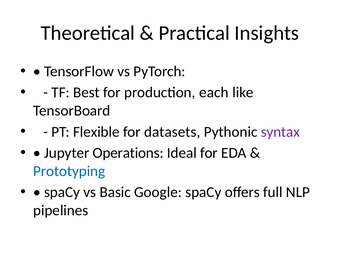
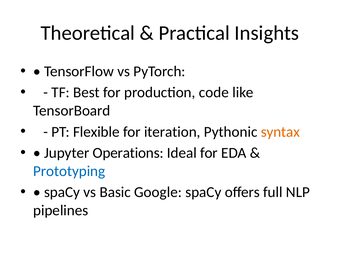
each: each -> code
datasets: datasets -> iteration
syntax colour: purple -> orange
